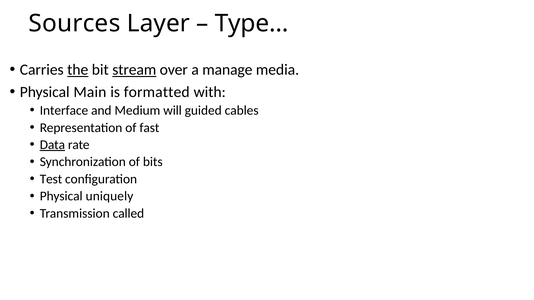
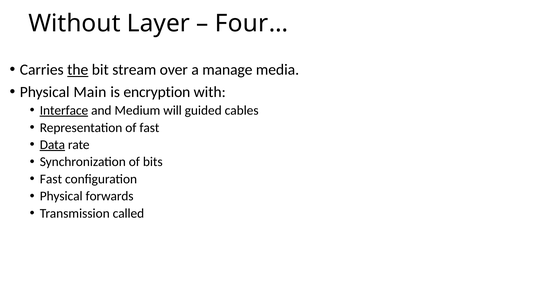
Sources: Sources -> Without
Type…: Type… -> Four…
stream underline: present -> none
formatted: formatted -> encryption
Interface underline: none -> present
Test at (51, 179): Test -> Fast
uniquely: uniquely -> forwards
